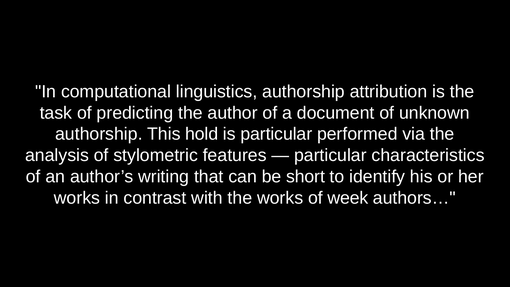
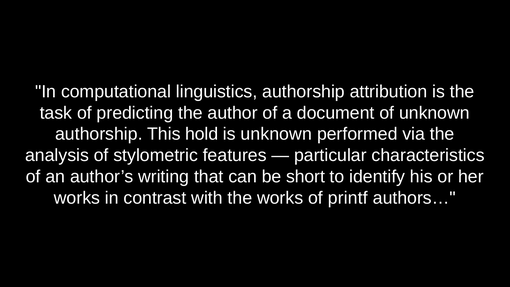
is particular: particular -> unknown
week: week -> printf
